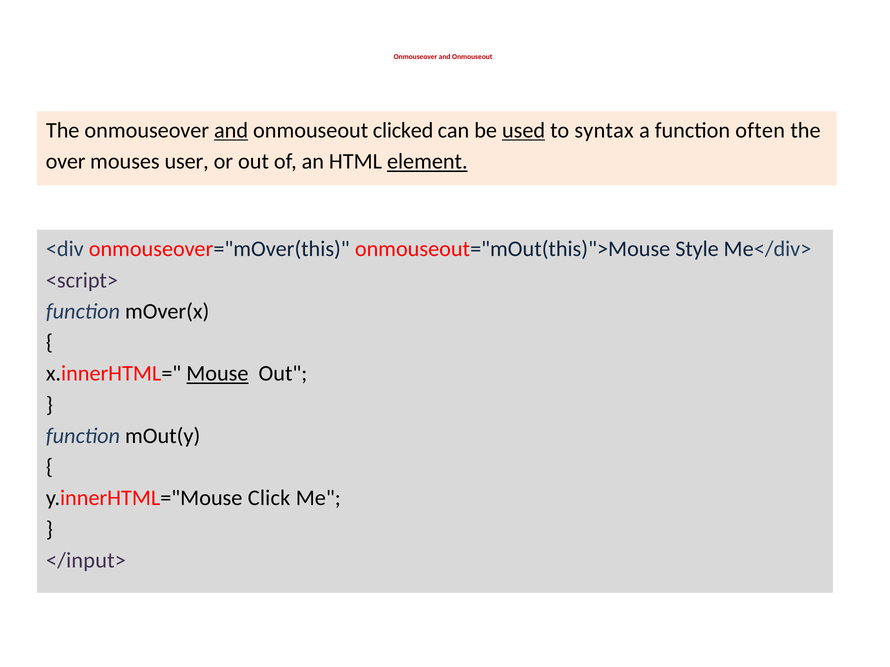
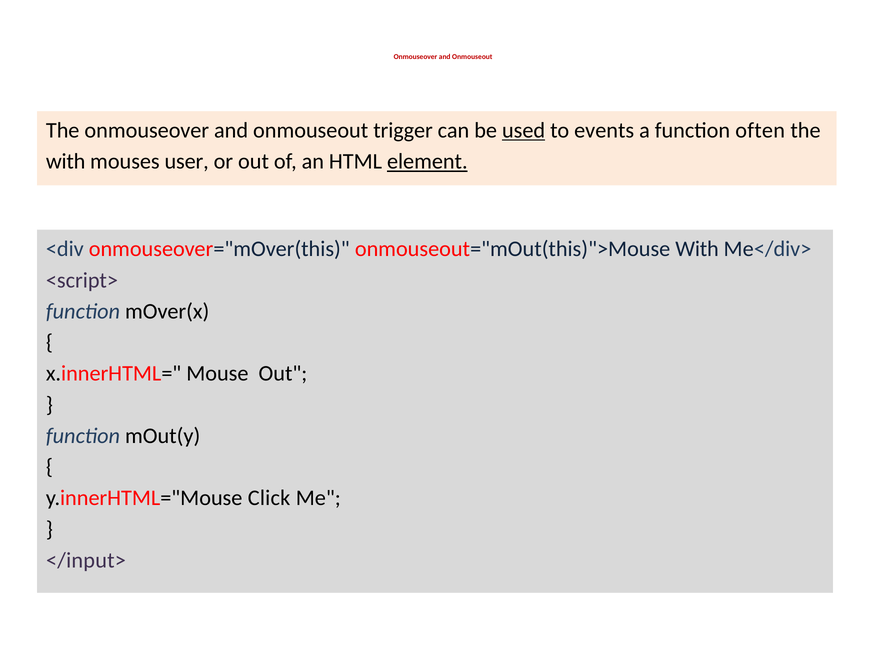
and at (231, 131) underline: present -> none
clicked: clicked -> trigger
syntax: syntax -> events
over at (66, 162): over -> with
onmouseout="mOut(this)">Mouse Style: Style -> With
Mouse underline: present -> none
